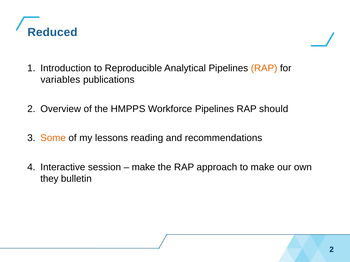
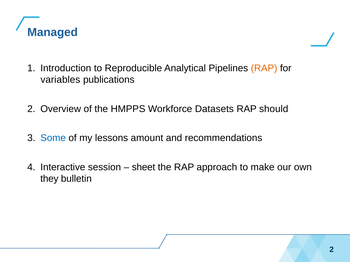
Reduced: Reduced -> Managed
Workforce Pipelines: Pipelines -> Datasets
Some colour: orange -> blue
reading: reading -> amount
make at (144, 167): make -> sheet
